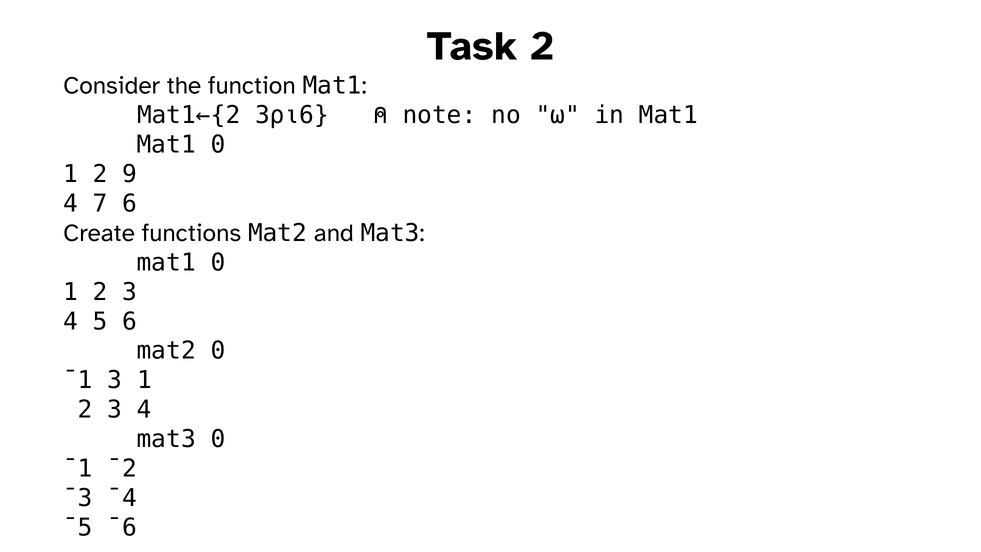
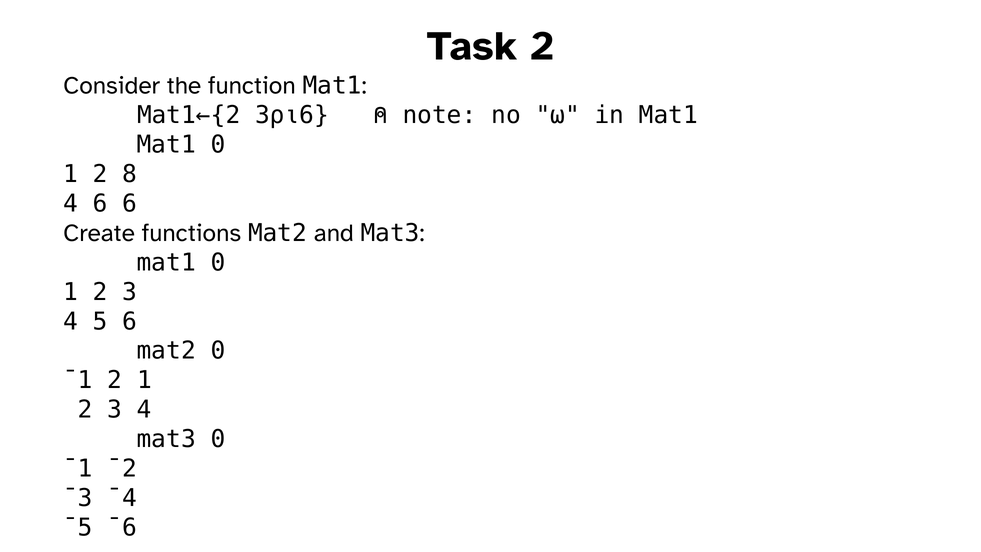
9: 9 -> 8
4 7: 7 -> 6
¯1 3: 3 -> 2
